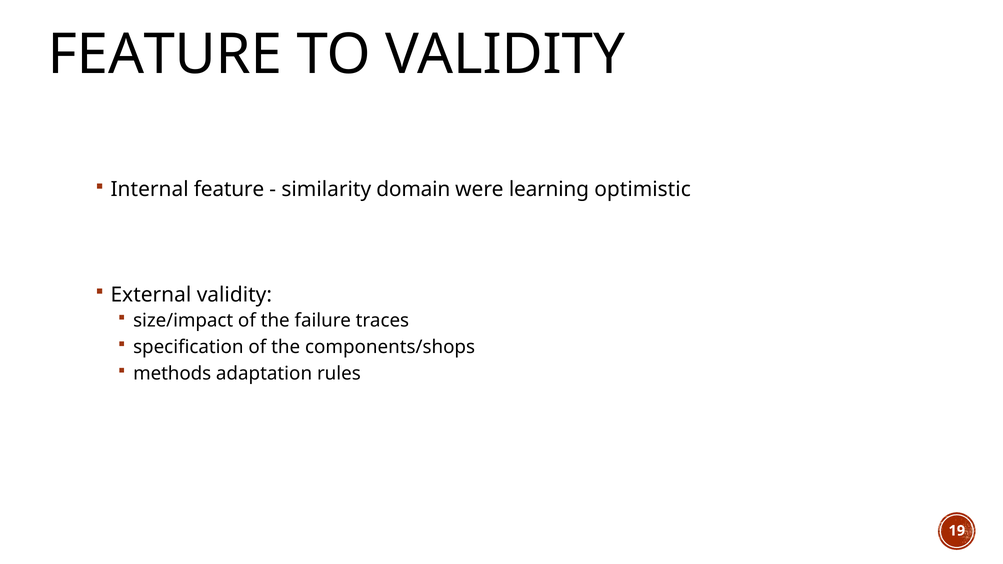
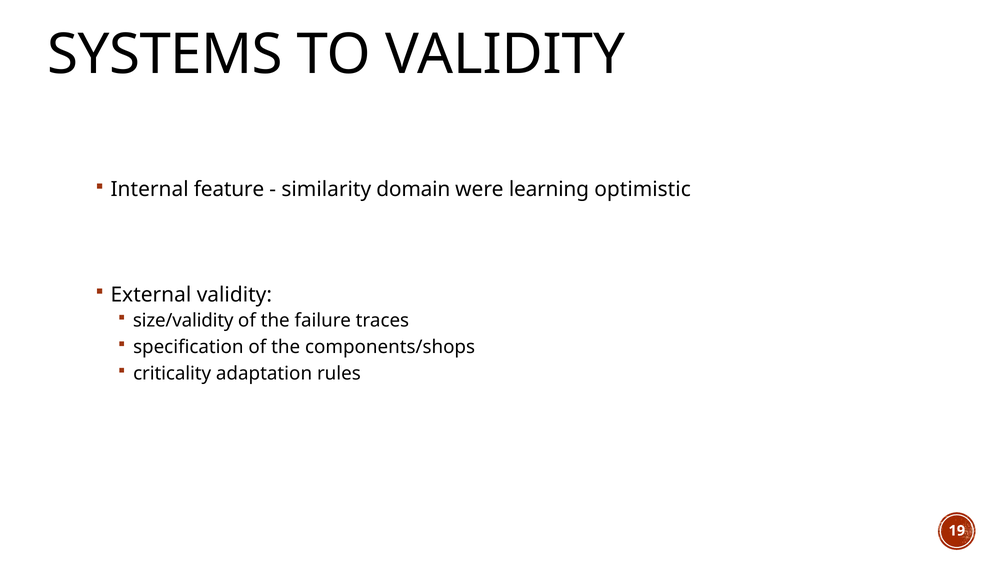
FEATURE at (165, 55): FEATURE -> SYSTEMS
size/impact: size/impact -> size/validity
methods: methods -> criticality
